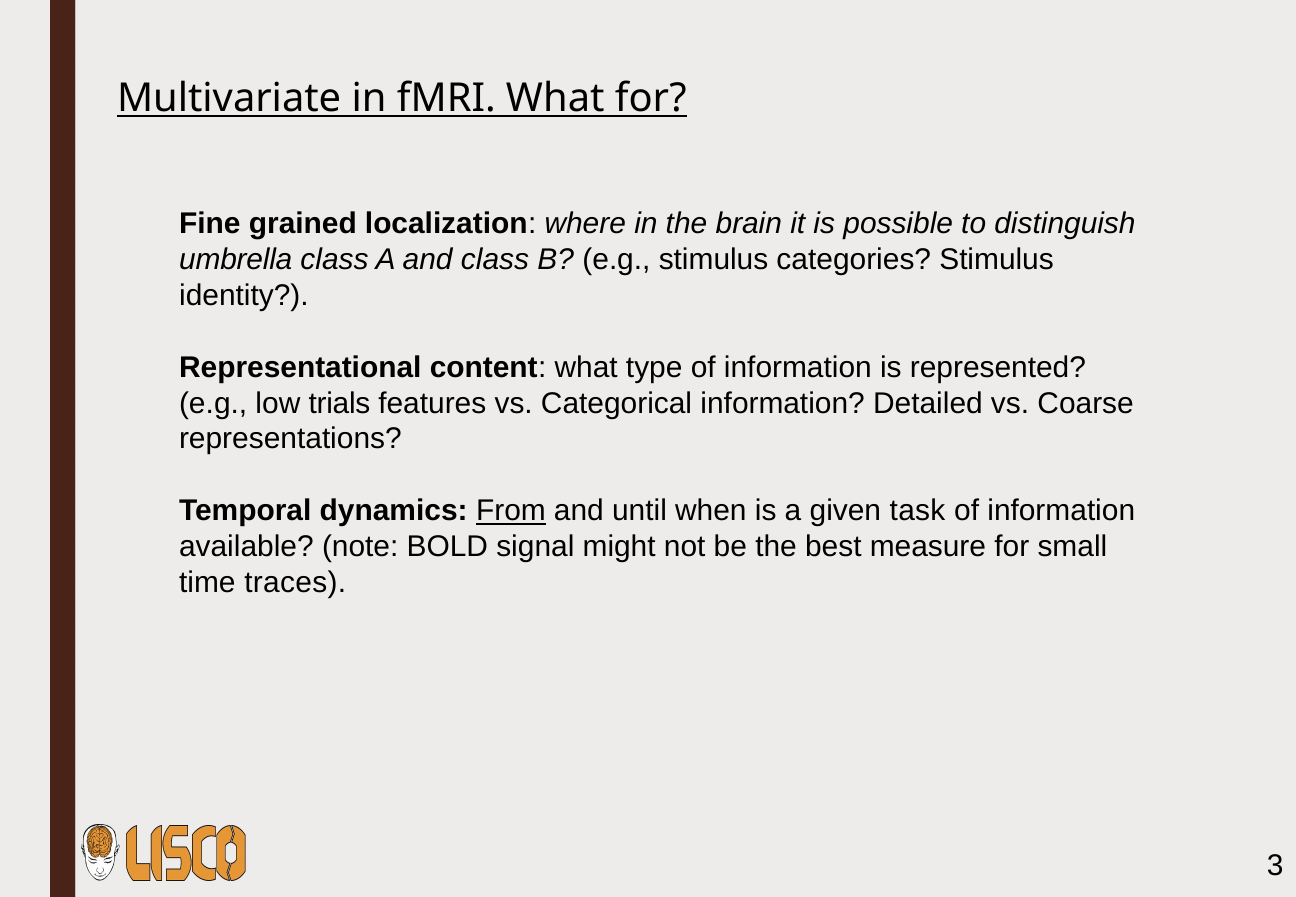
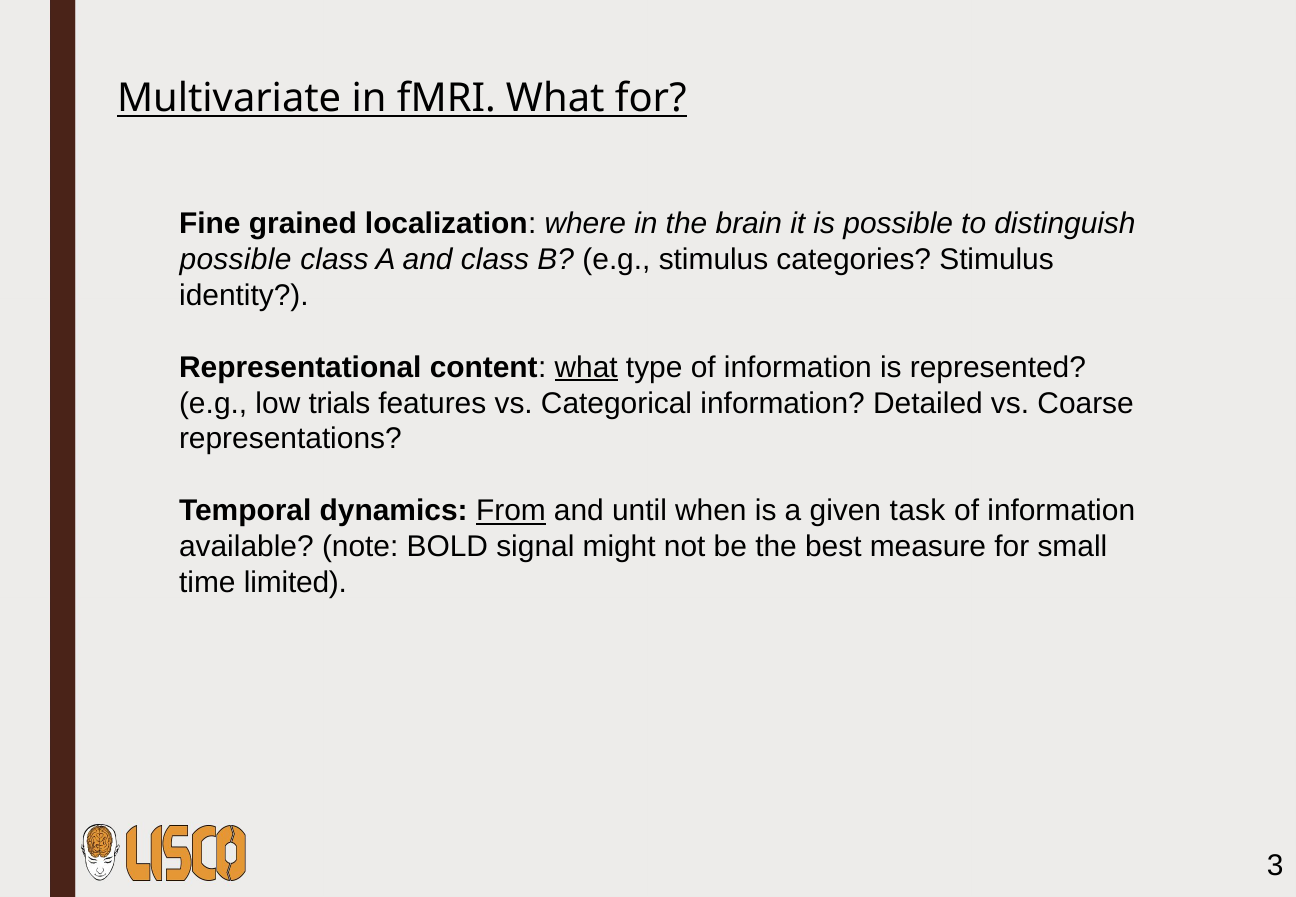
umbrella at (236, 260): umbrella -> possible
what at (586, 367) underline: none -> present
traces: traces -> limited
